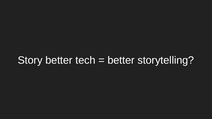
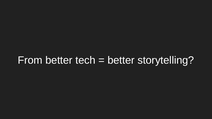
Story: Story -> From
